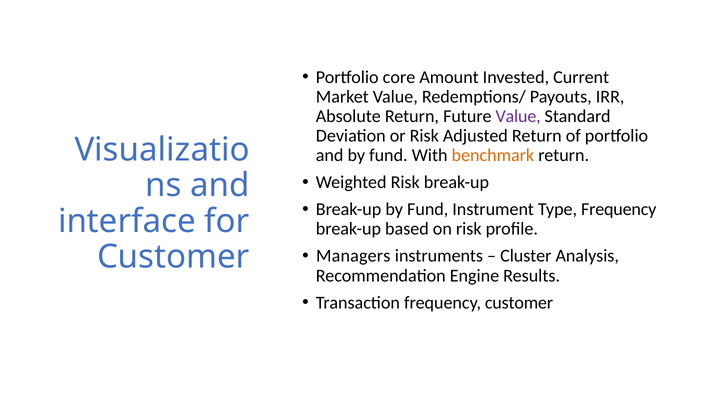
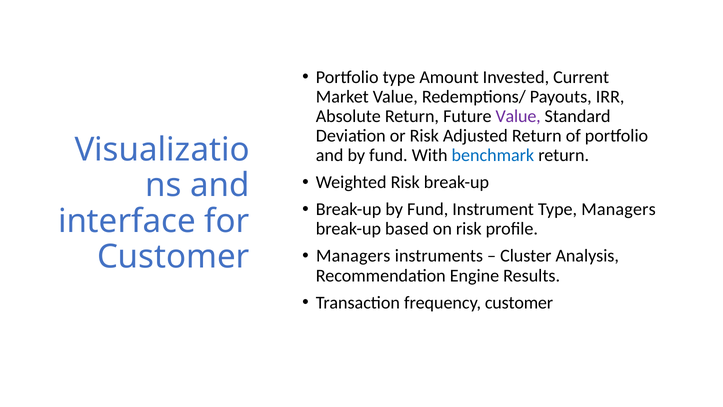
Portfolio core: core -> type
benchmark colour: orange -> blue
Type Frequency: Frequency -> Managers
